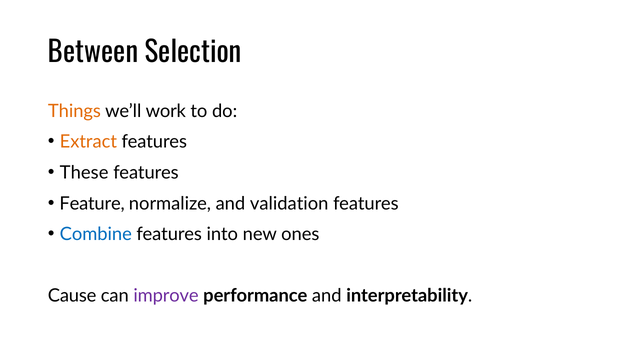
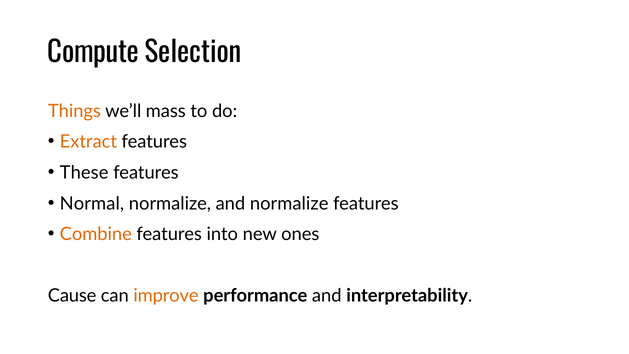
Between: Between -> Compute
work: work -> mass
Feature: Feature -> Normal
and validation: validation -> normalize
Combine colour: blue -> orange
improve colour: purple -> orange
